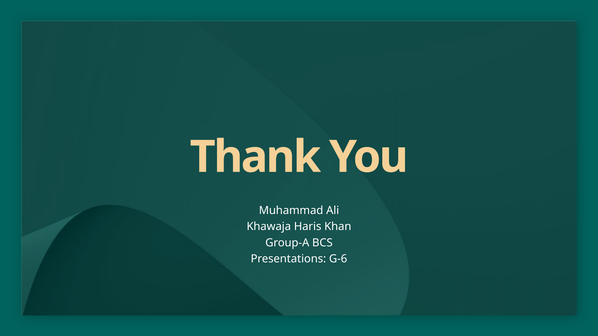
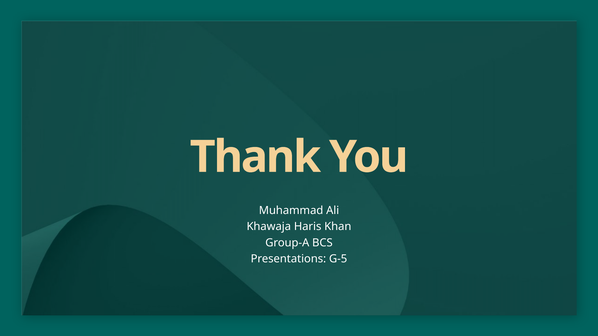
G-6: G-6 -> G-5
